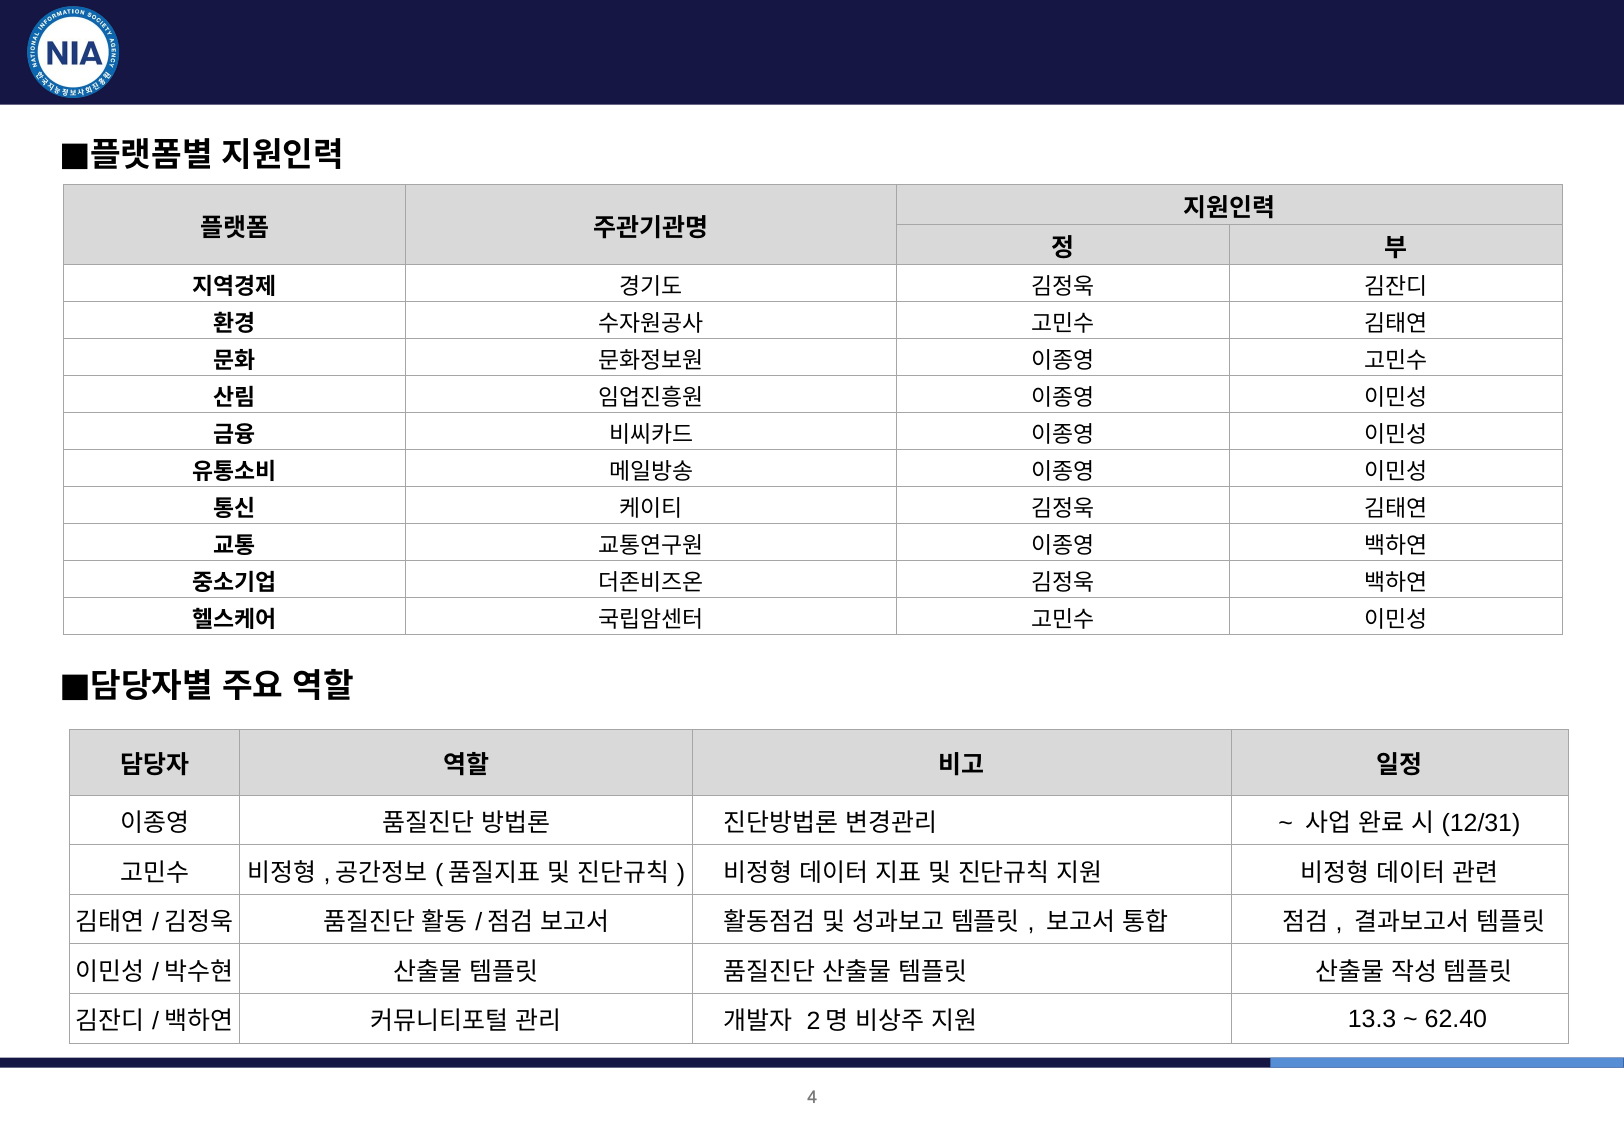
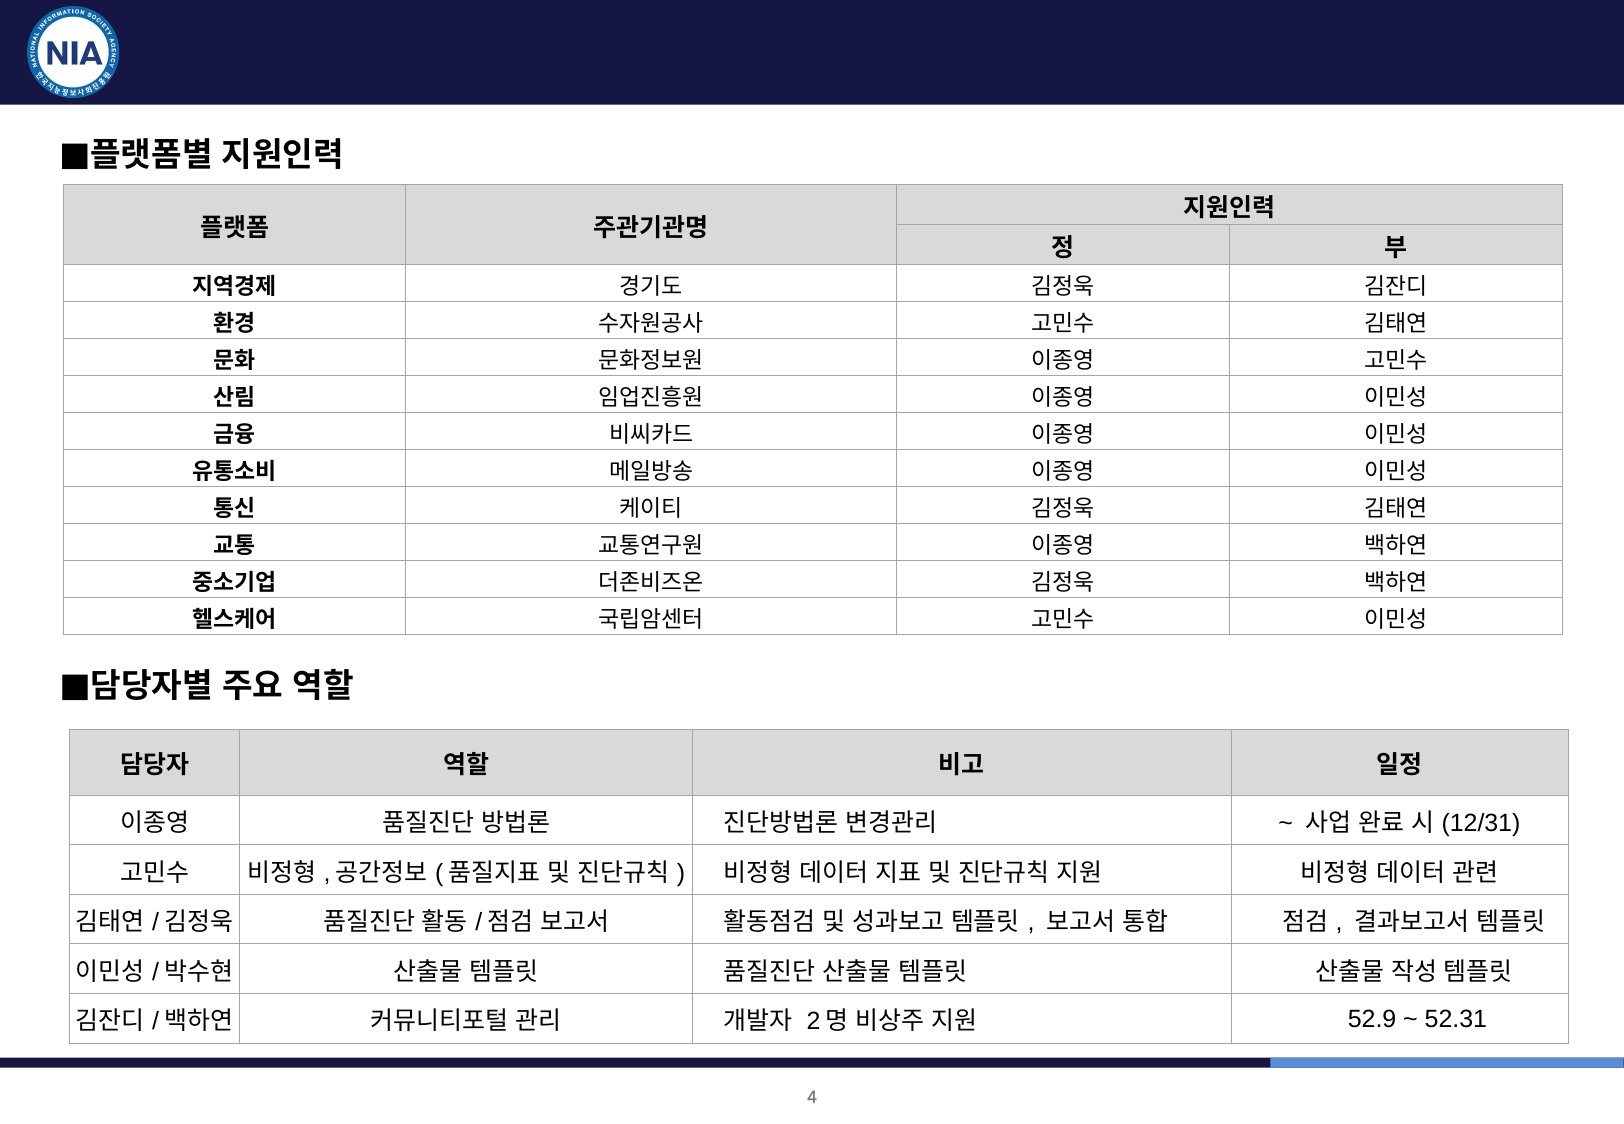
13.3: 13.3 -> 52.9
62.40: 62.40 -> 52.31
